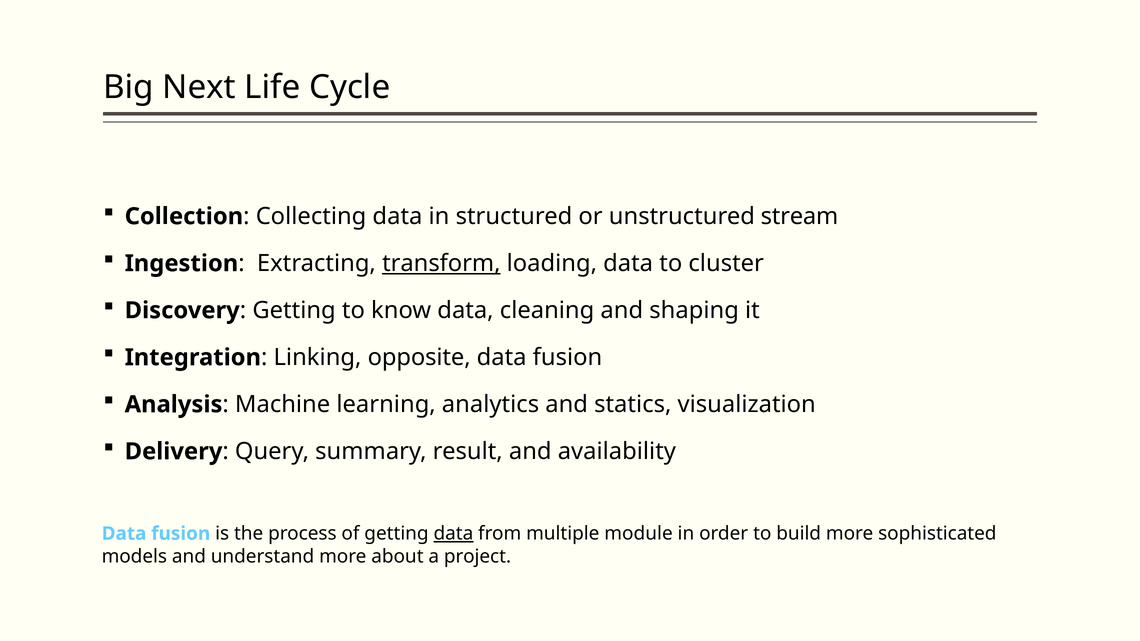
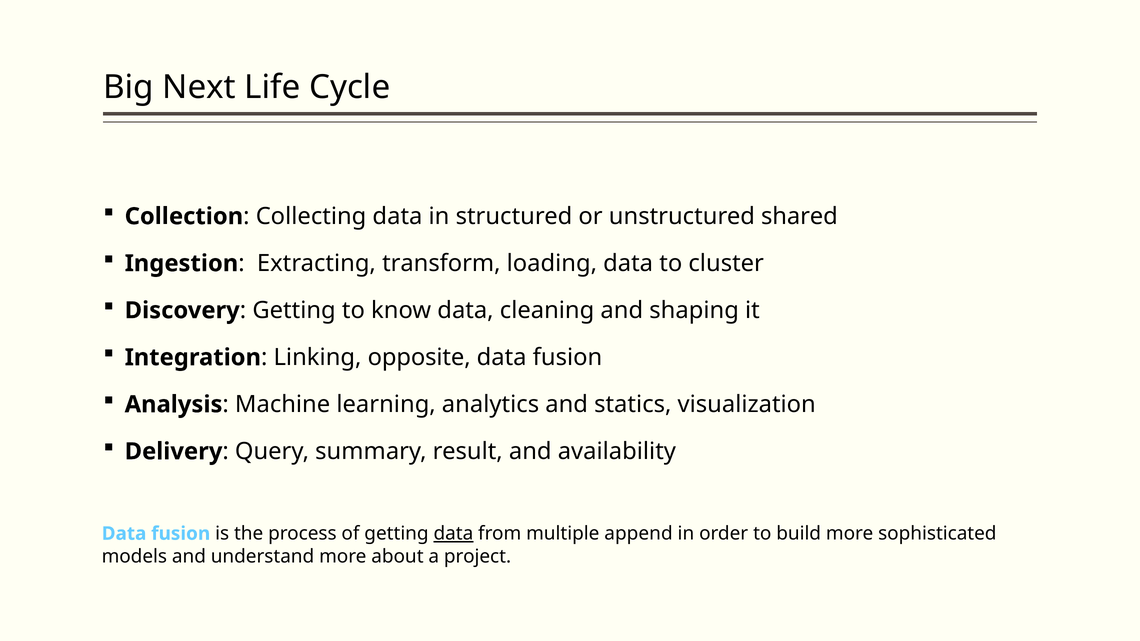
stream: stream -> shared
transform underline: present -> none
module: module -> append
